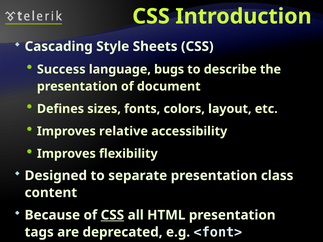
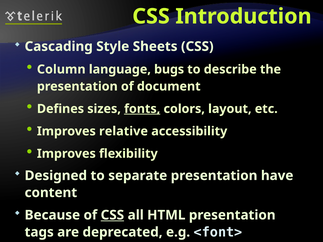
Success: Success -> Column
fonts underline: none -> present
class: class -> have
